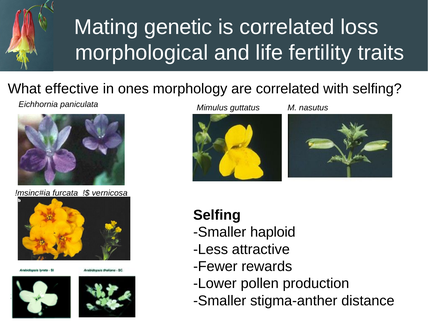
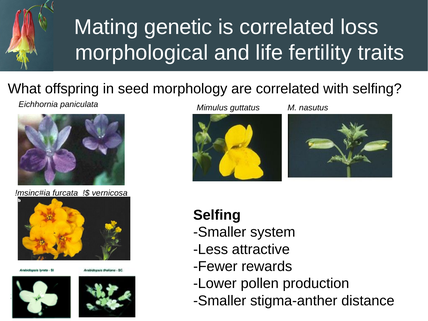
effective: effective -> offspring
ones: ones -> seed
haploid: haploid -> system
